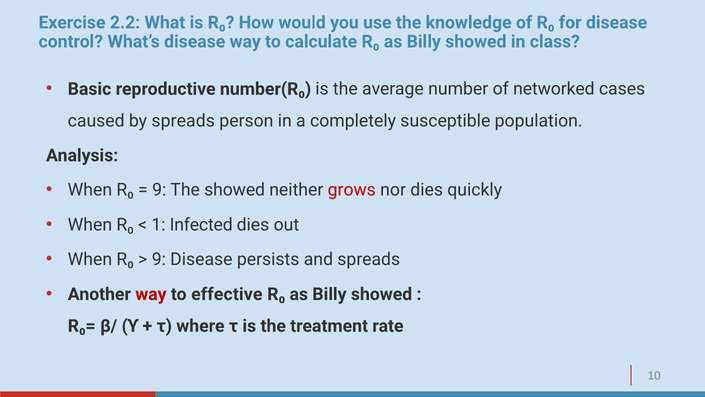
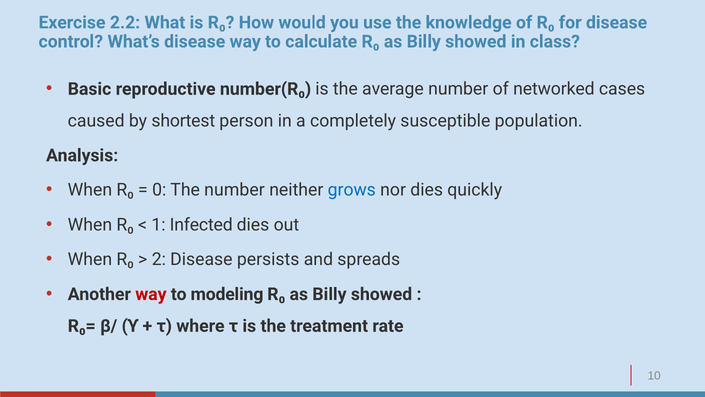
by spreads: spreads -> shortest
9 at (159, 190): 9 -> 0
The showed: showed -> number
grows colour: red -> blue
9 at (159, 259): 9 -> 2
effective: effective -> modeling
